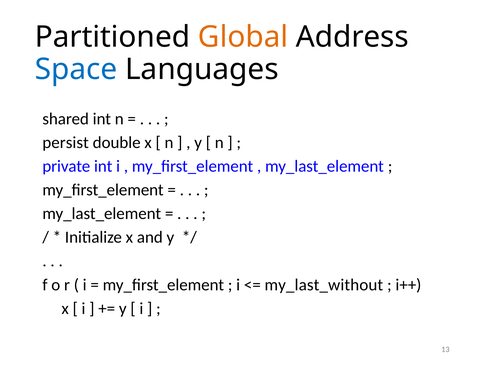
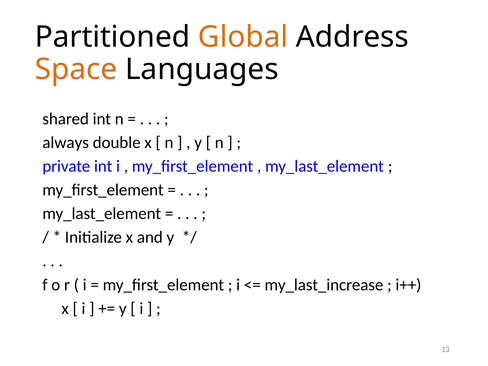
Space colour: blue -> orange
persist: persist -> always
my_last_without: my_last_without -> my_last_increase
